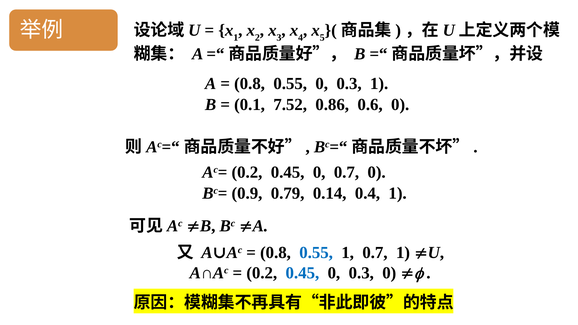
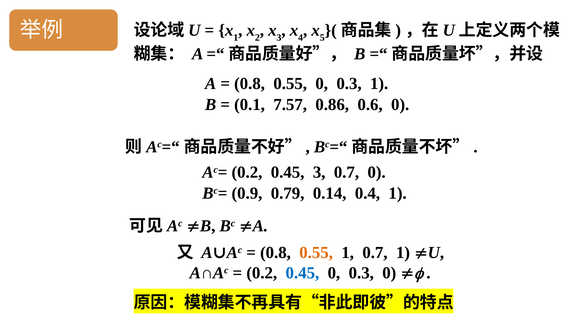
7.52: 7.52 -> 7.57
Ac= 0.2 0.45 0: 0 -> 3
0.55 at (316, 253) colour: blue -> orange
